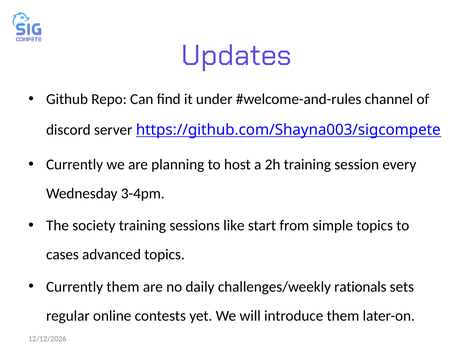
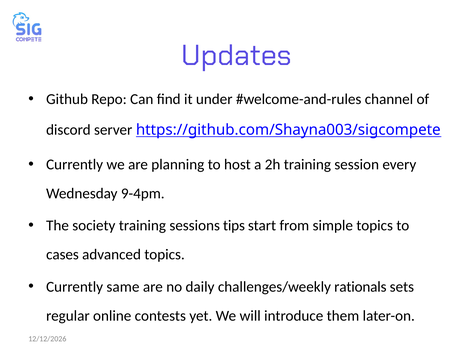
3-4pm: 3-4pm -> 9-4pm
like: like -> tips
Currently them: them -> same
